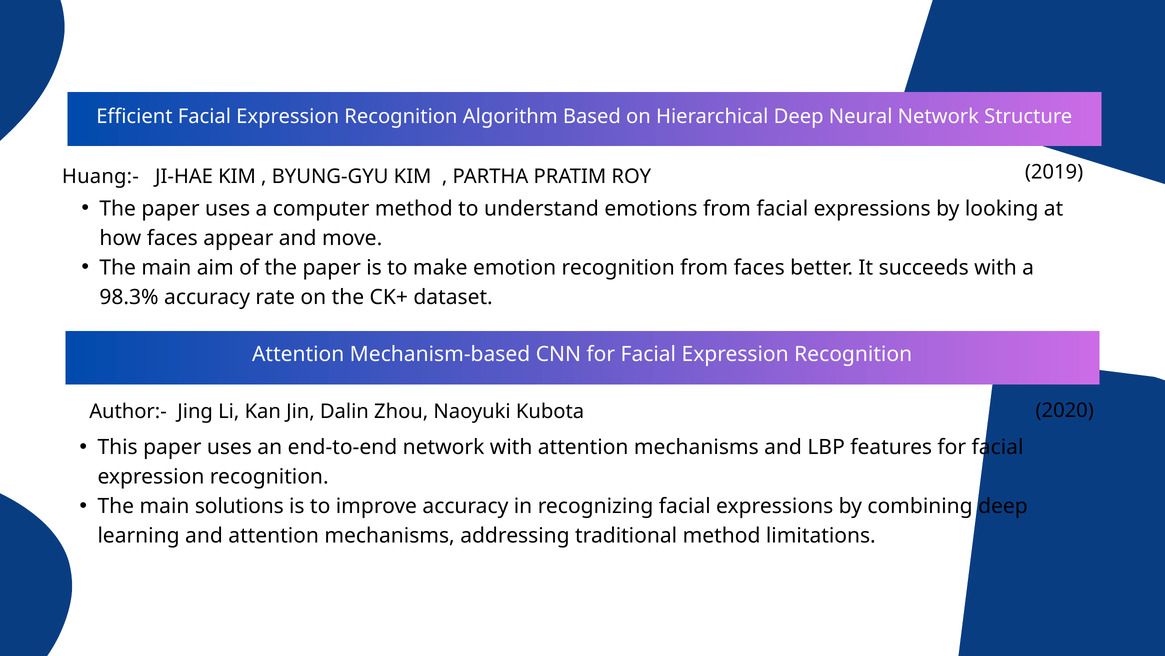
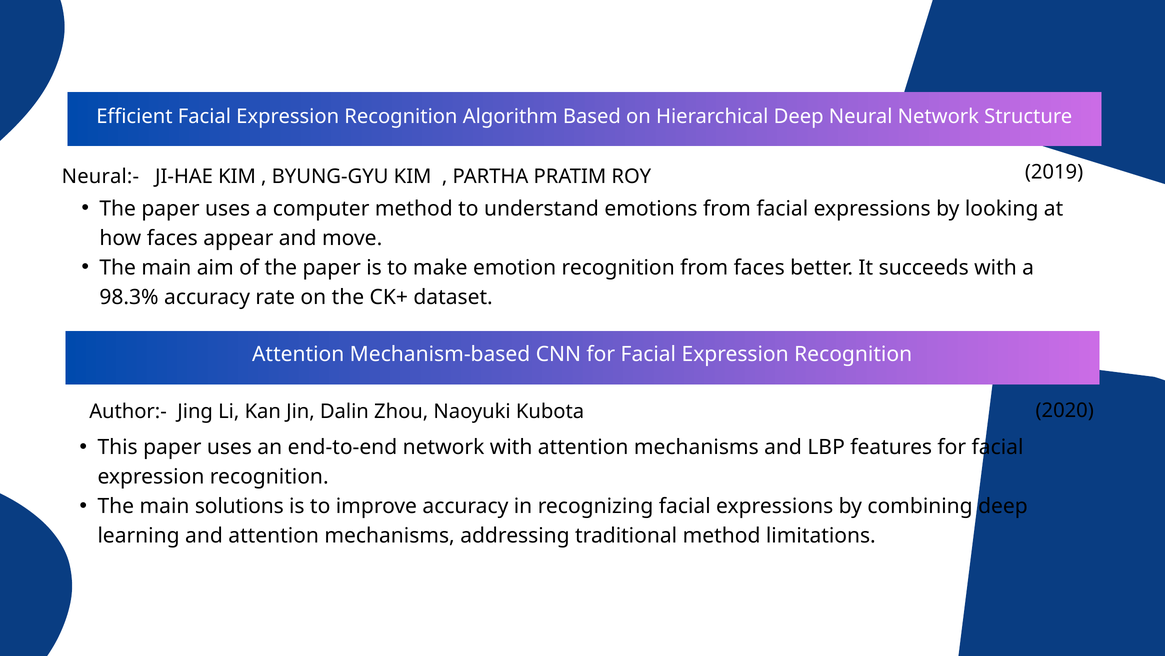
Huang:-: Huang:- -> Neural:-
